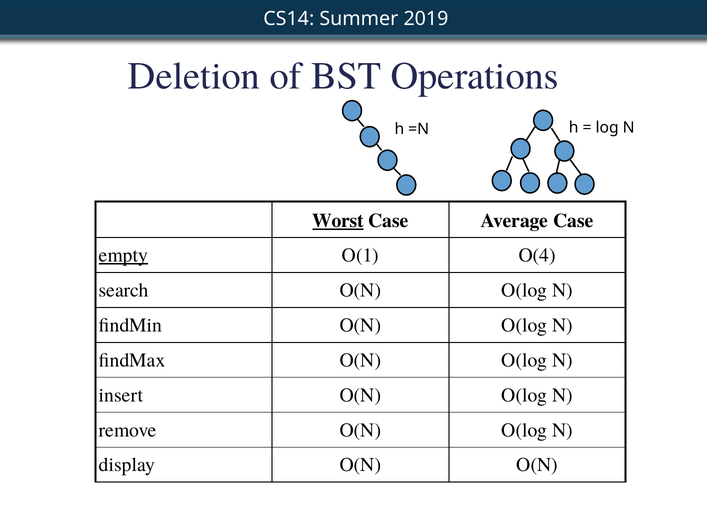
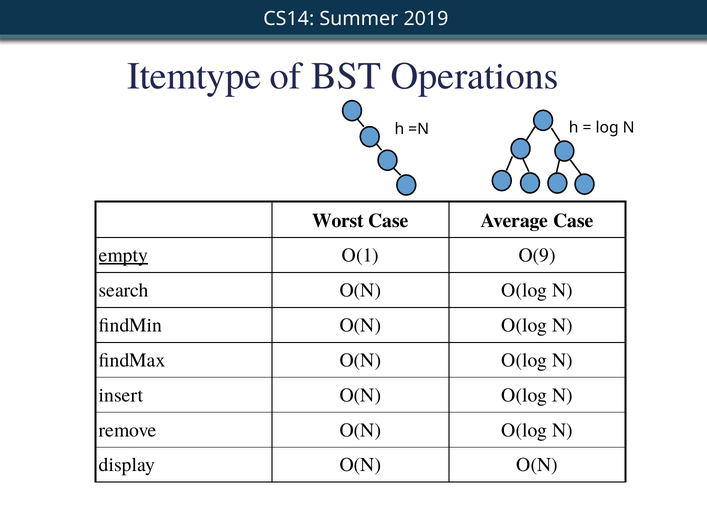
Deletion: Deletion -> Itemtype
Worst underline: present -> none
O(4: O(4 -> O(9
